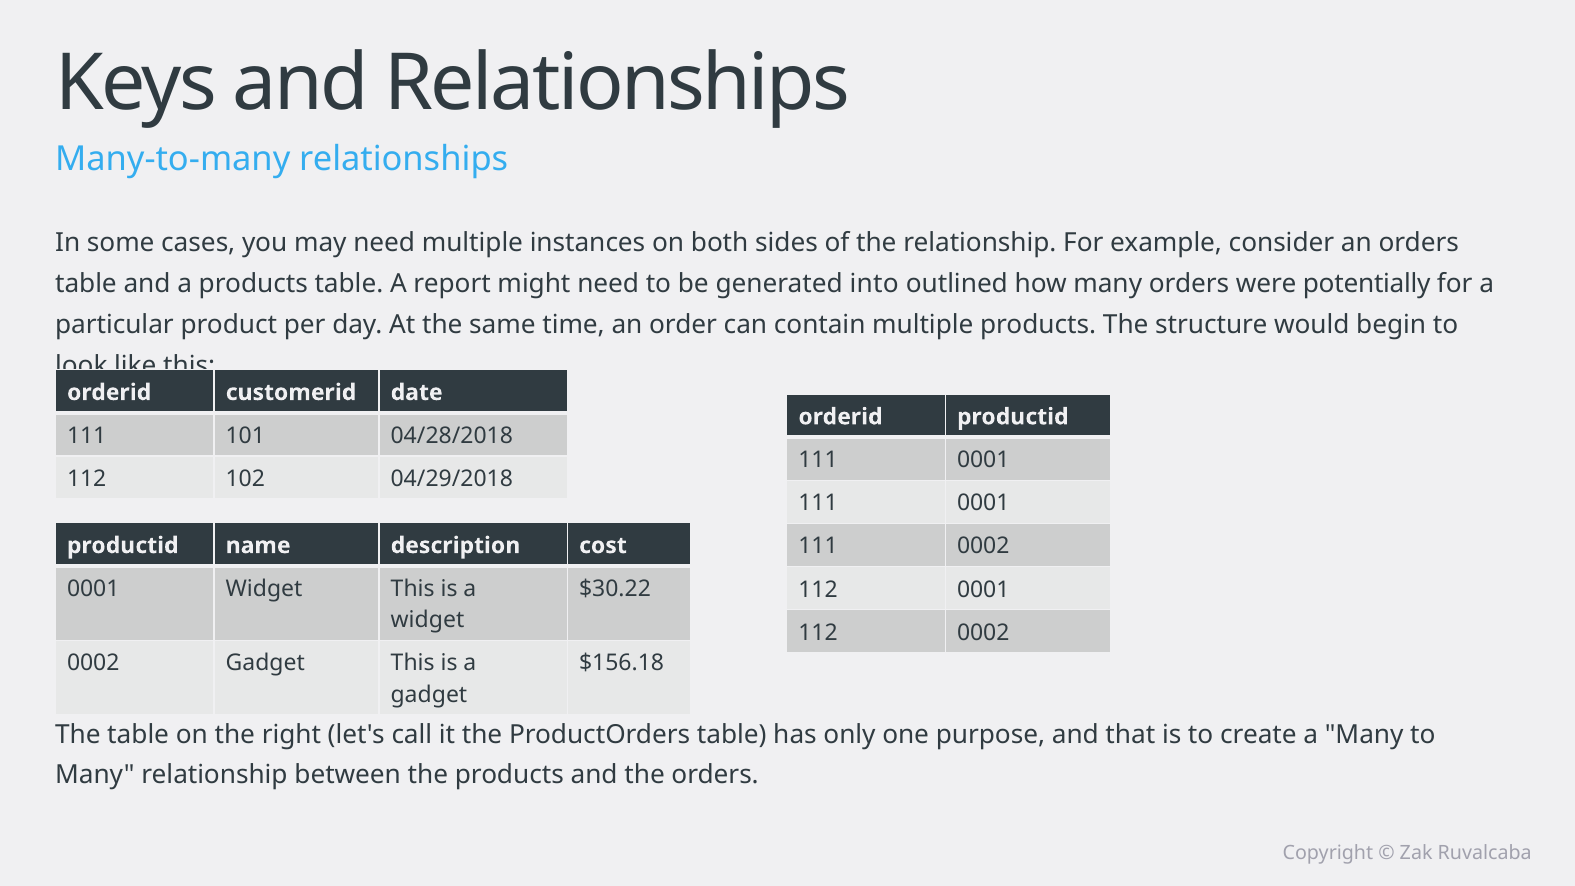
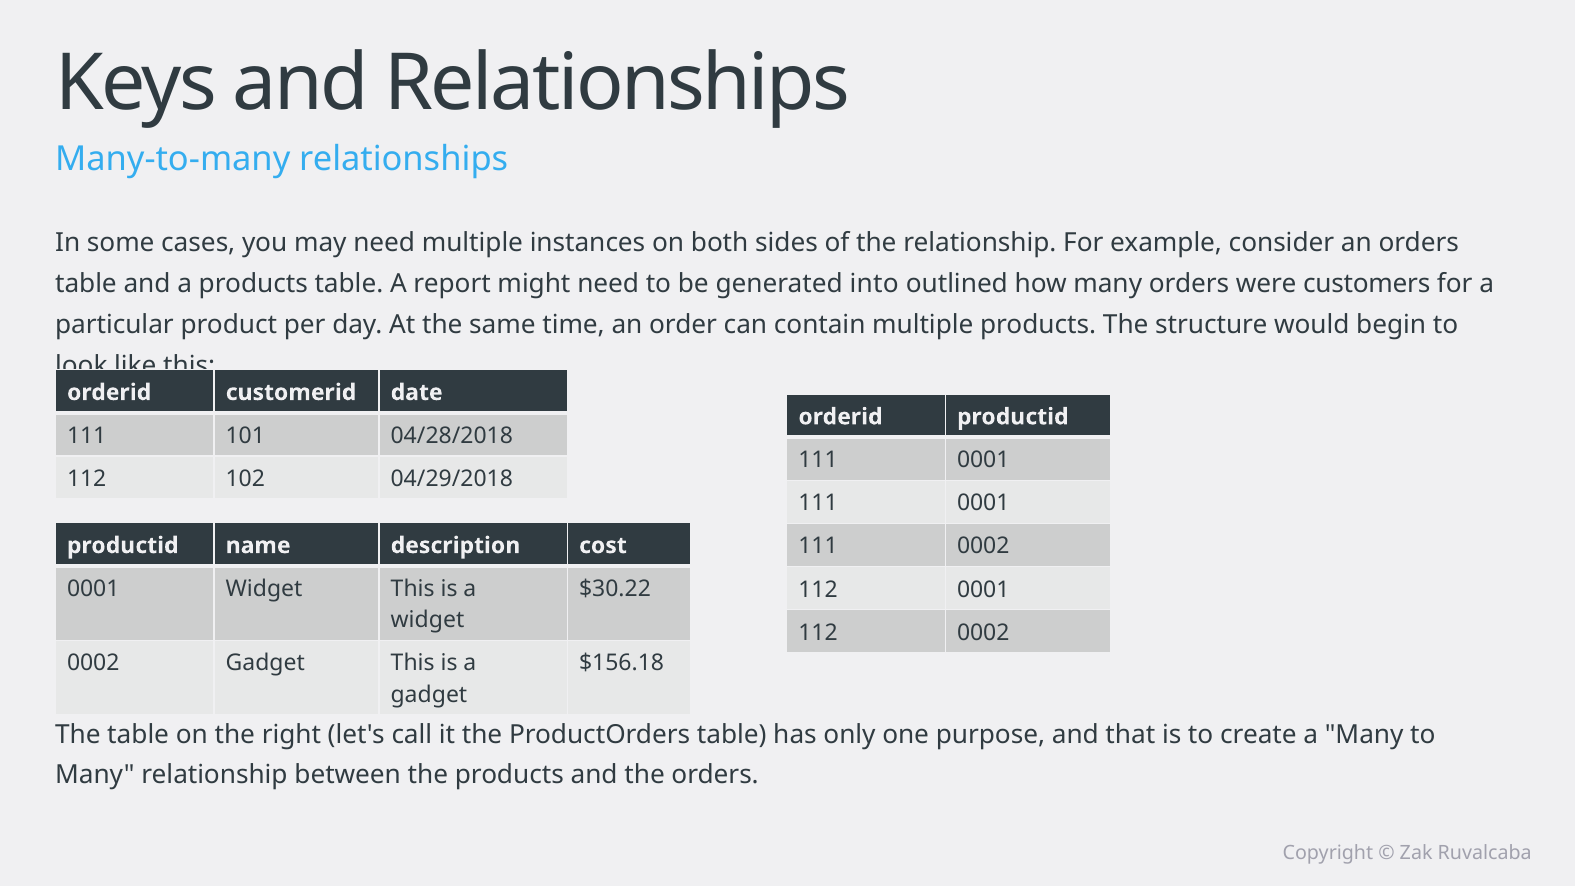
potentially: potentially -> customers
